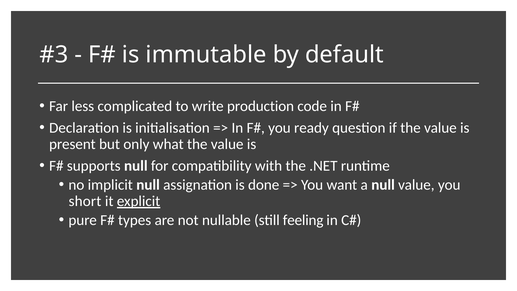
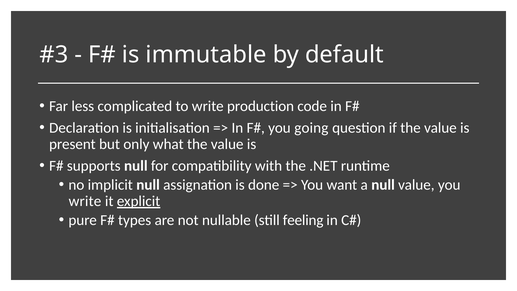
ready: ready -> going
short at (85, 201): short -> write
